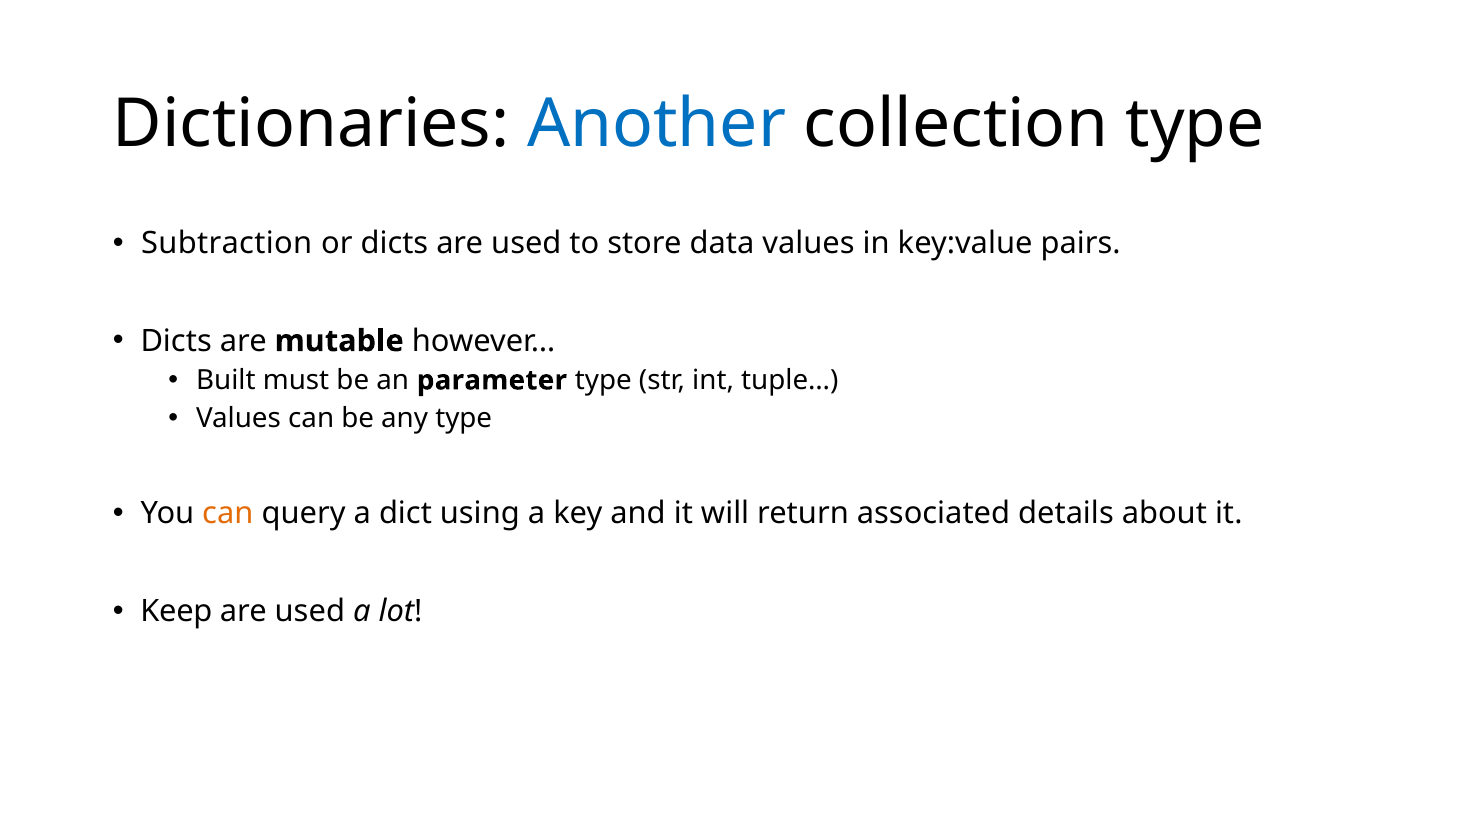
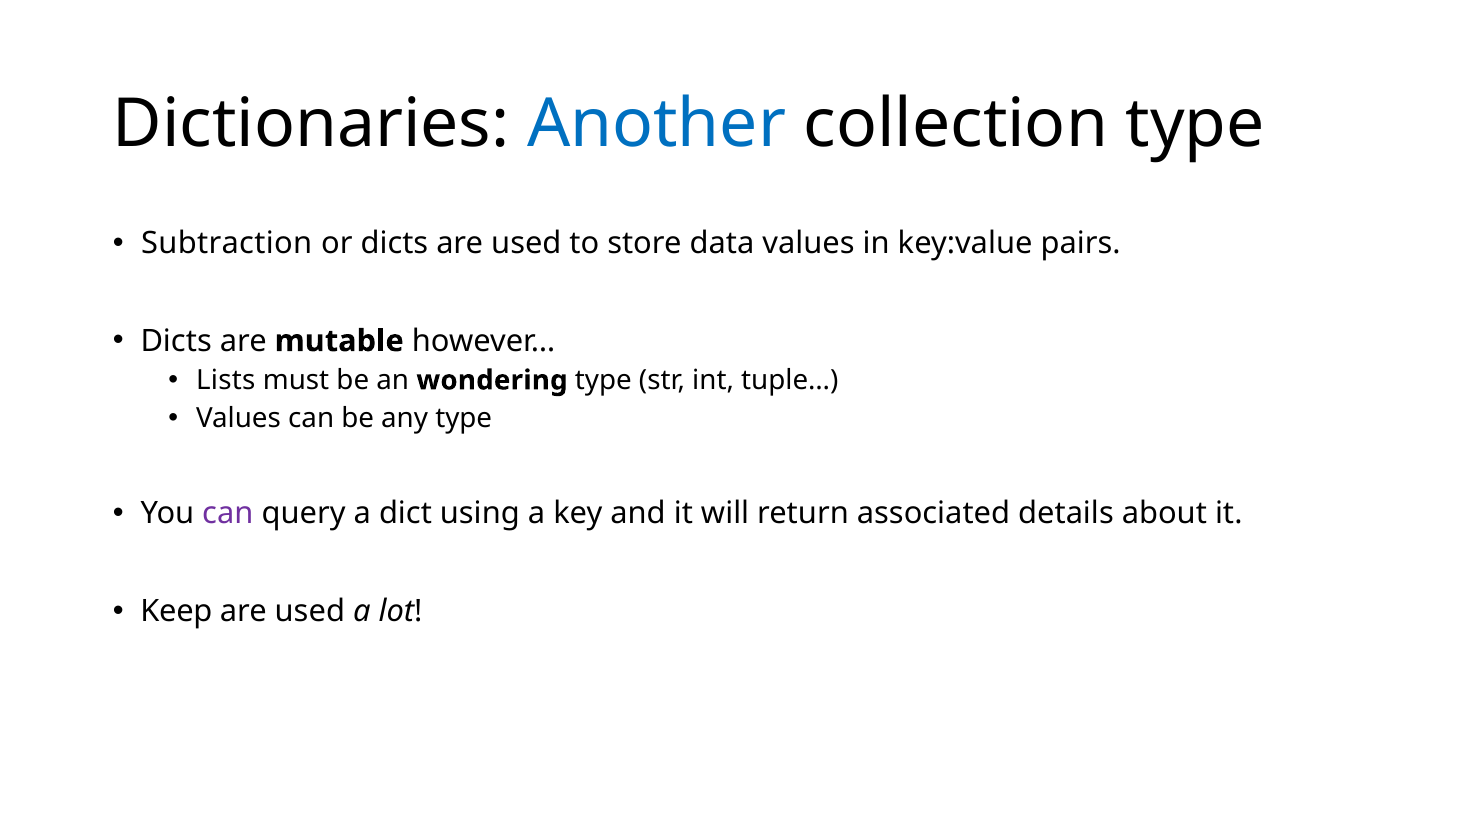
Built: Built -> Lists
parameter: parameter -> wondering
can at (228, 514) colour: orange -> purple
